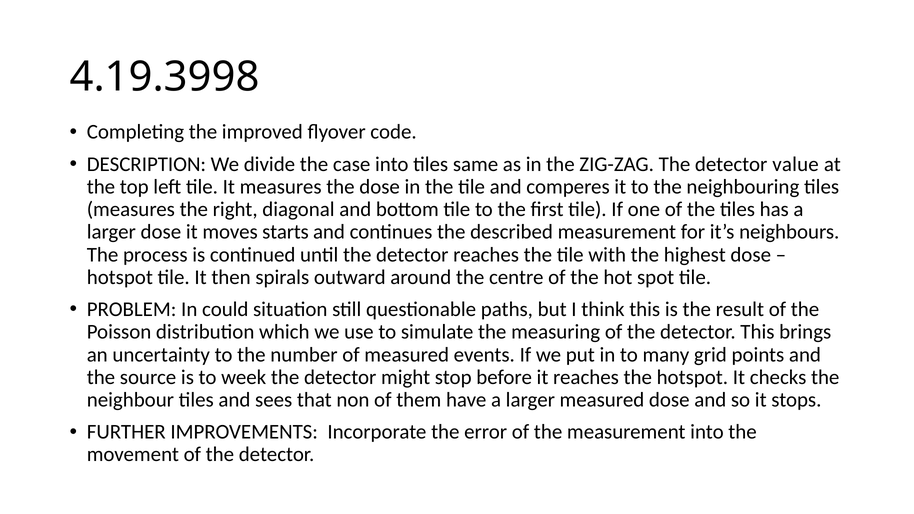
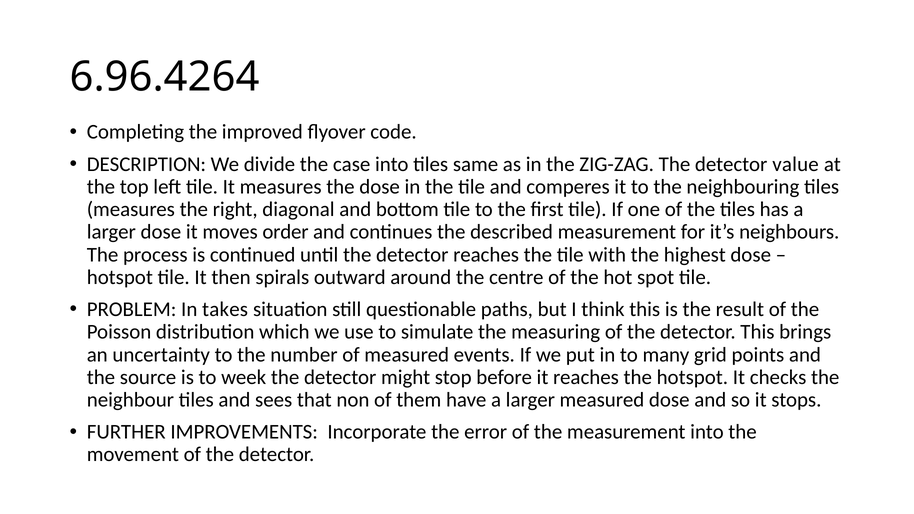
4.19.3998: 4.19.3998 -> 6.96.4264
starts: starts -> order
could: could -> takes
